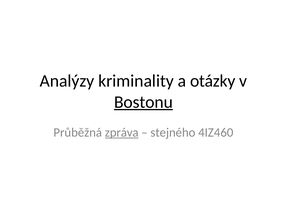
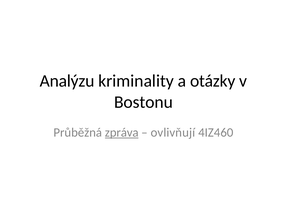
Analýzy: Analýzy -> Analýzu
Bostonu underline: present -> none
stejného: stejného -> ovlivňují
